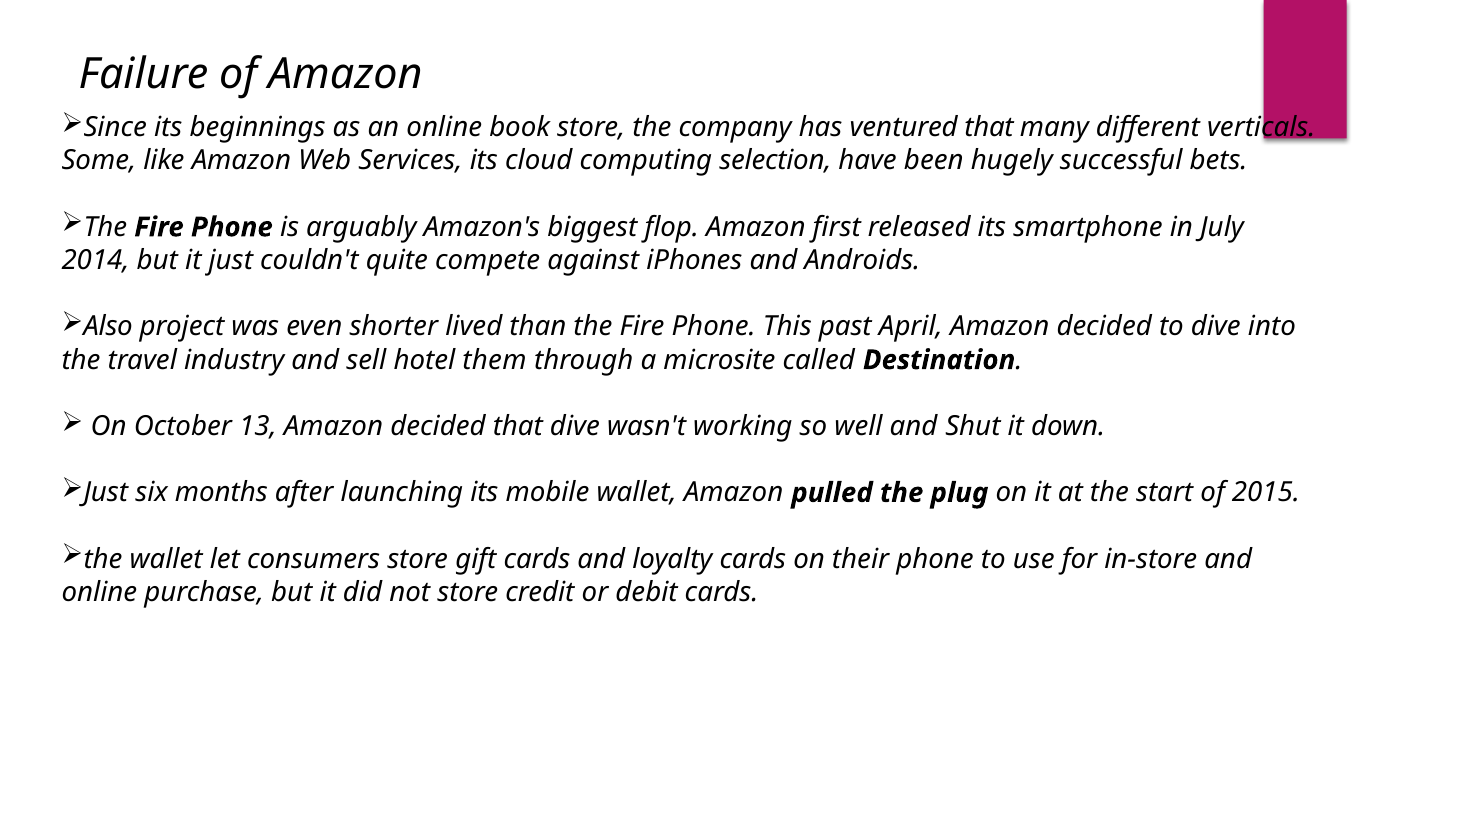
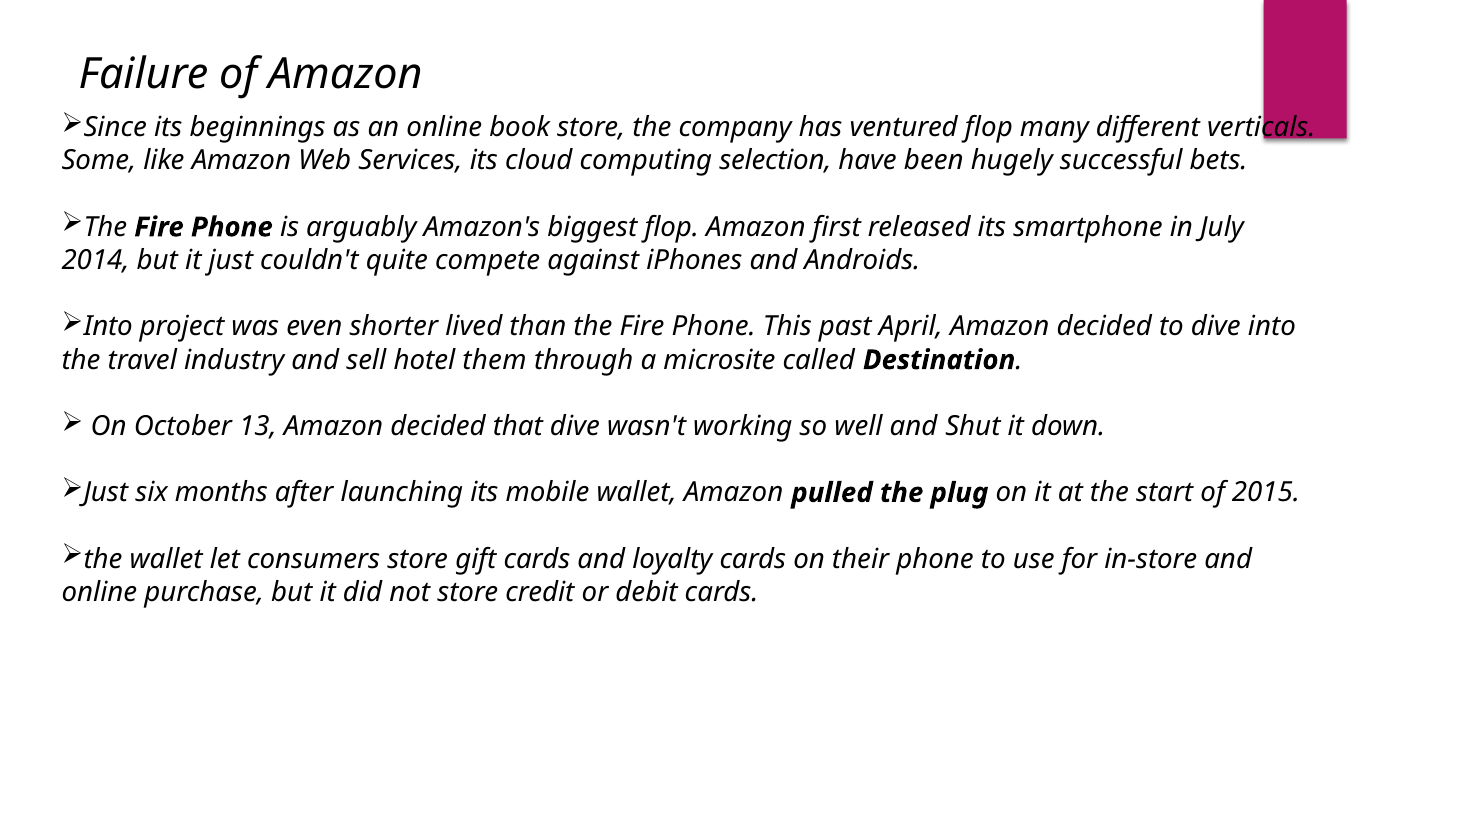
ventured that: that -> flop
Also at (108, 327): Also -> Into
